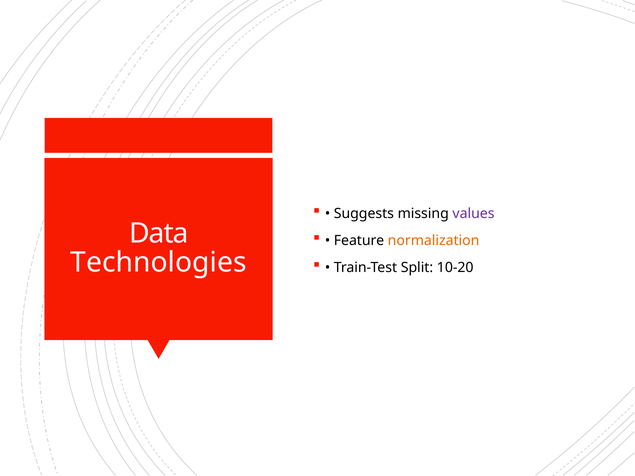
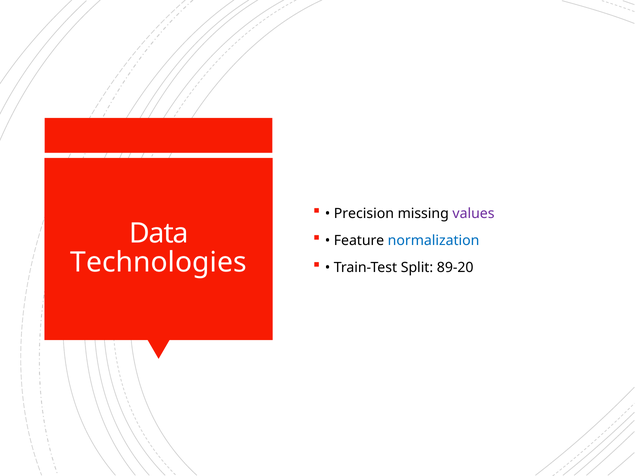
Suggests: Suggests -> Precision
normalization colour: orange -> blue
10-20: 10-20 -> 89-20
